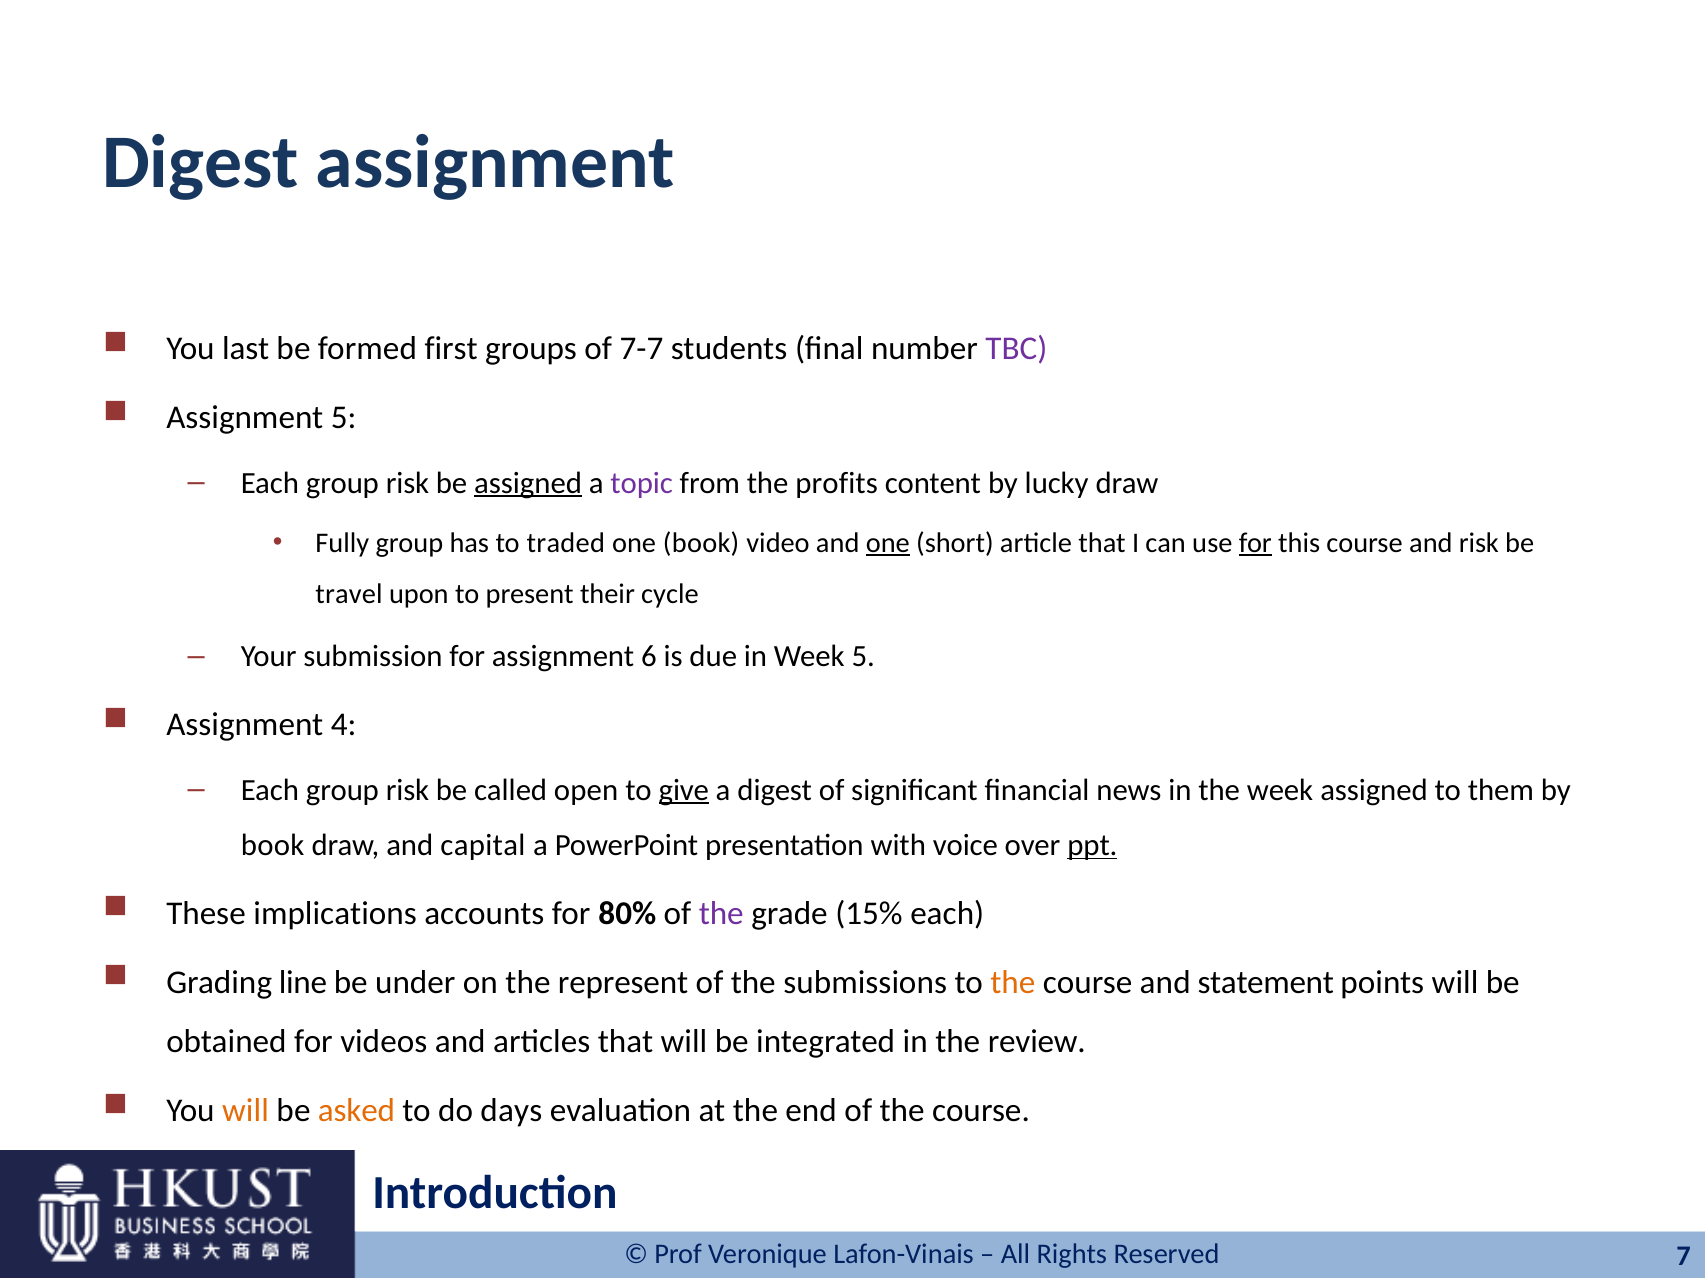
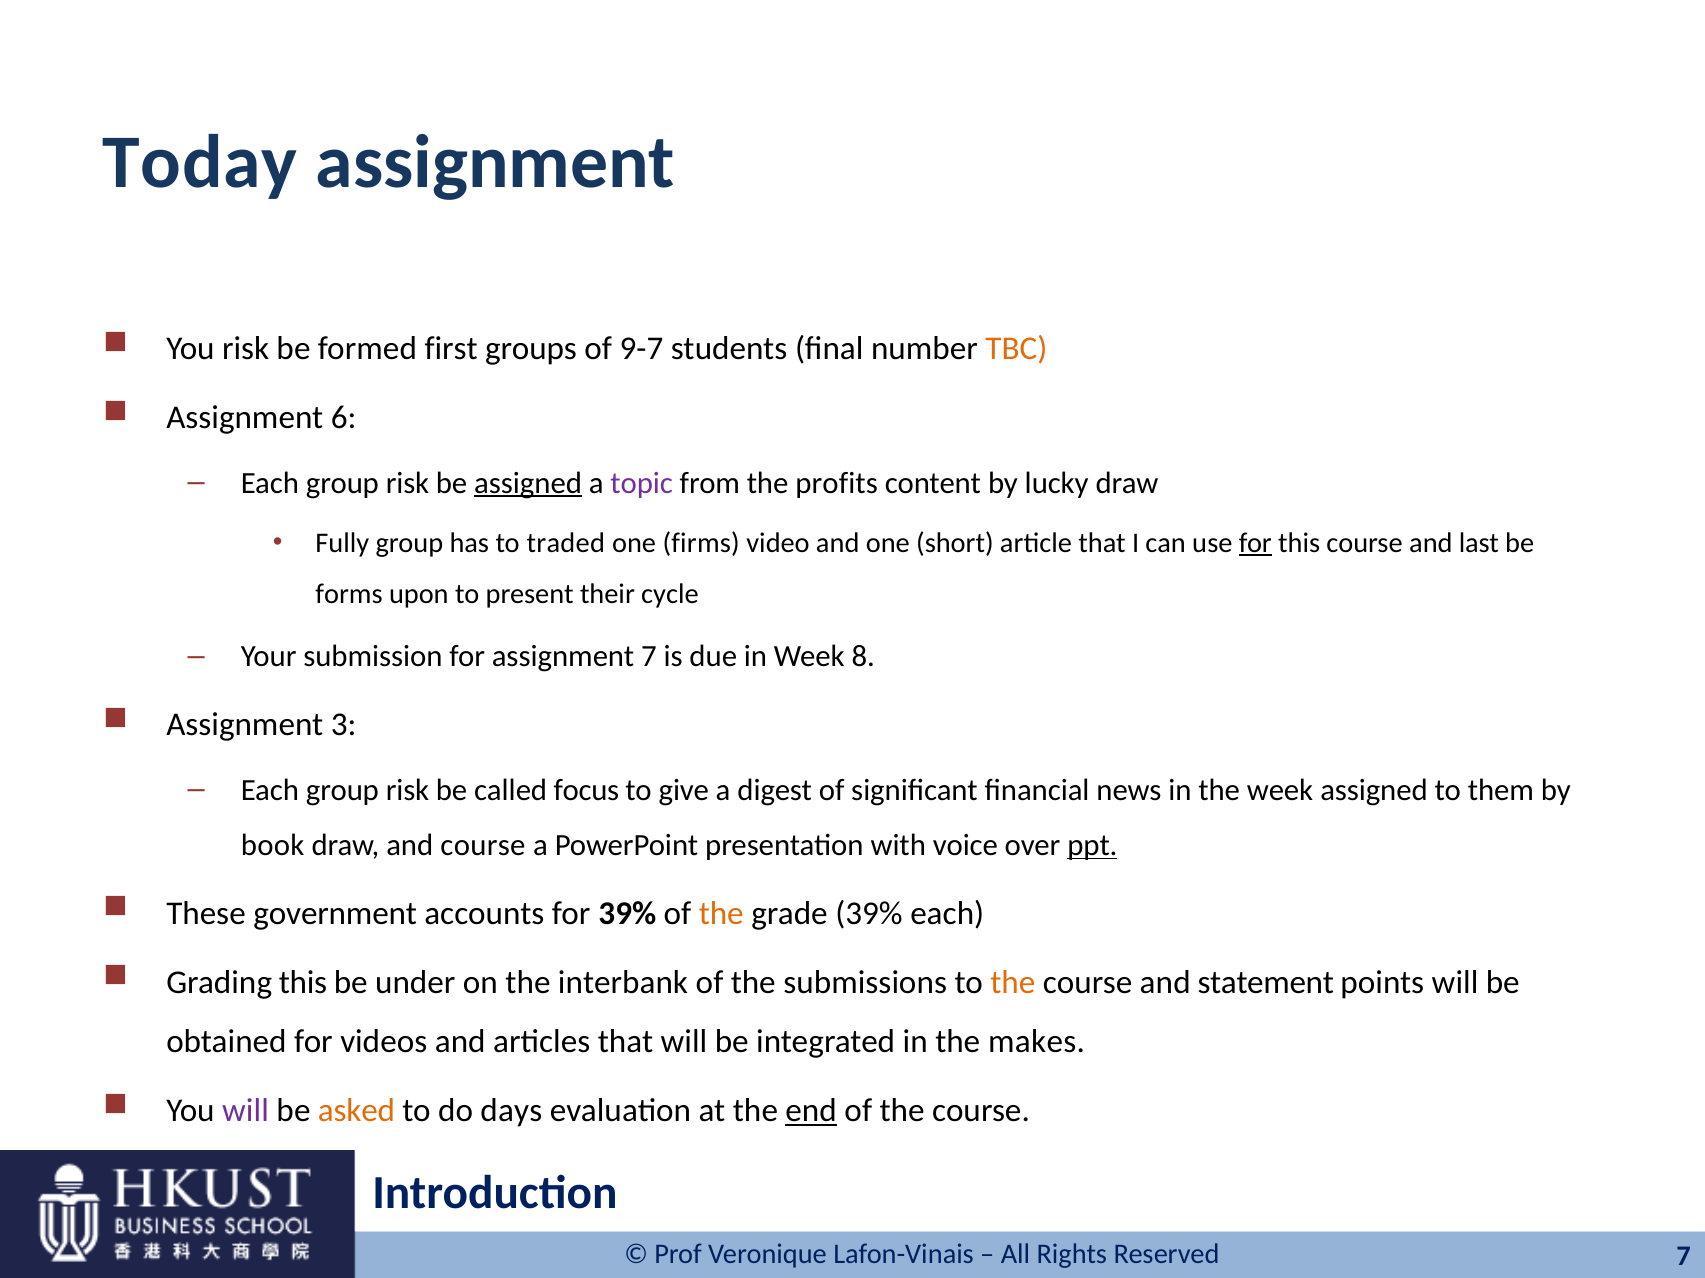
Digest at (200, 163): Digest -> Today
You last: last -> risk
7-7: 7-7 -> 9-7
TBC colour: purple -> orange
Assignment 5: 5 -> 6
one book: book -> firms
one at (888, 543) underline: present -> none
and risk: risk -> last
travel: travel -> forms
assignment 6: 6 -> 7
Week 5: 5 -> 8
4: 4 -> 3
open: open -> focus
give underline: present -> none
and capital: capital -> course
implications: implications -> government
for 80%: 80% -> 39%
the at (721, 914) colour: purple -> orange
grade 15%: 15% -> 39%
Grading line: line -> this
represent: represent -> interbank
review: review -> makes
will at (246, 1112) colour: orange -> purple
end underline: none -> present
